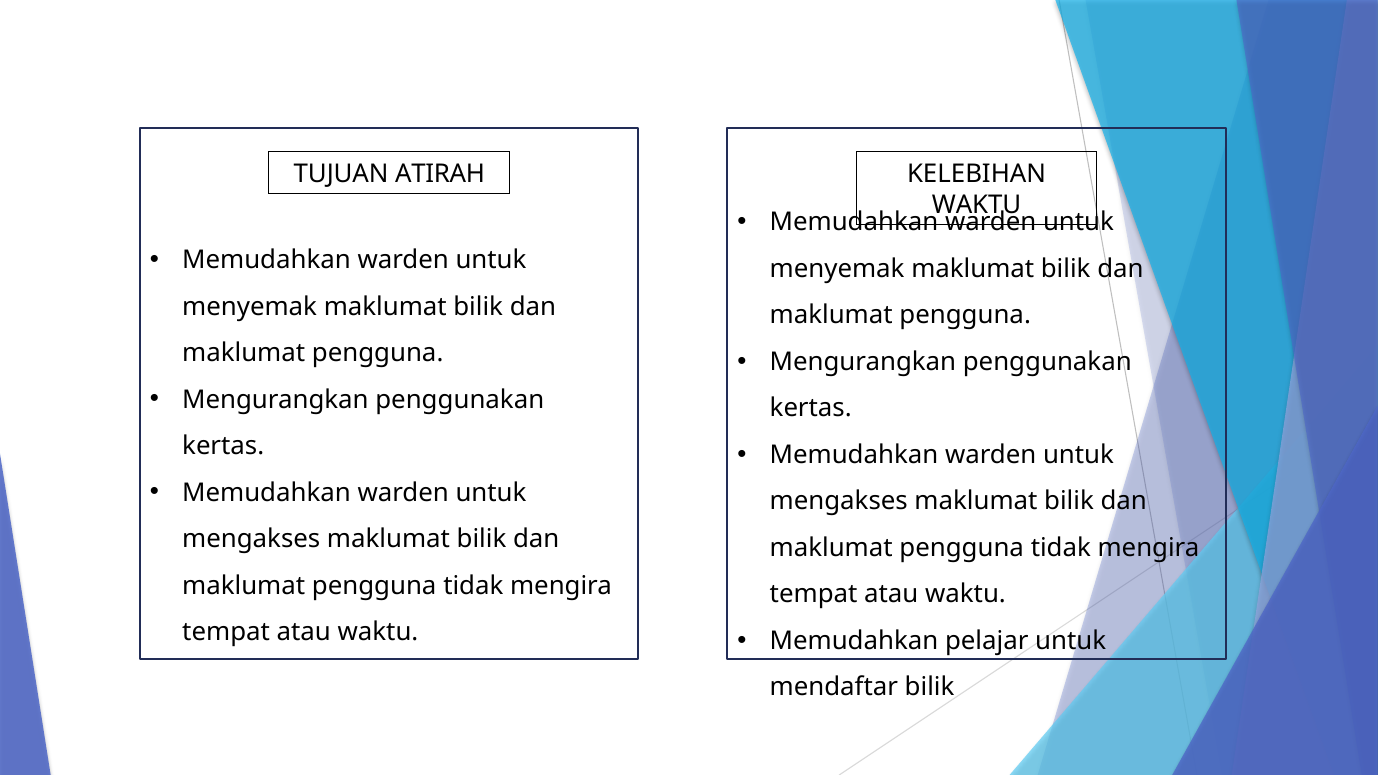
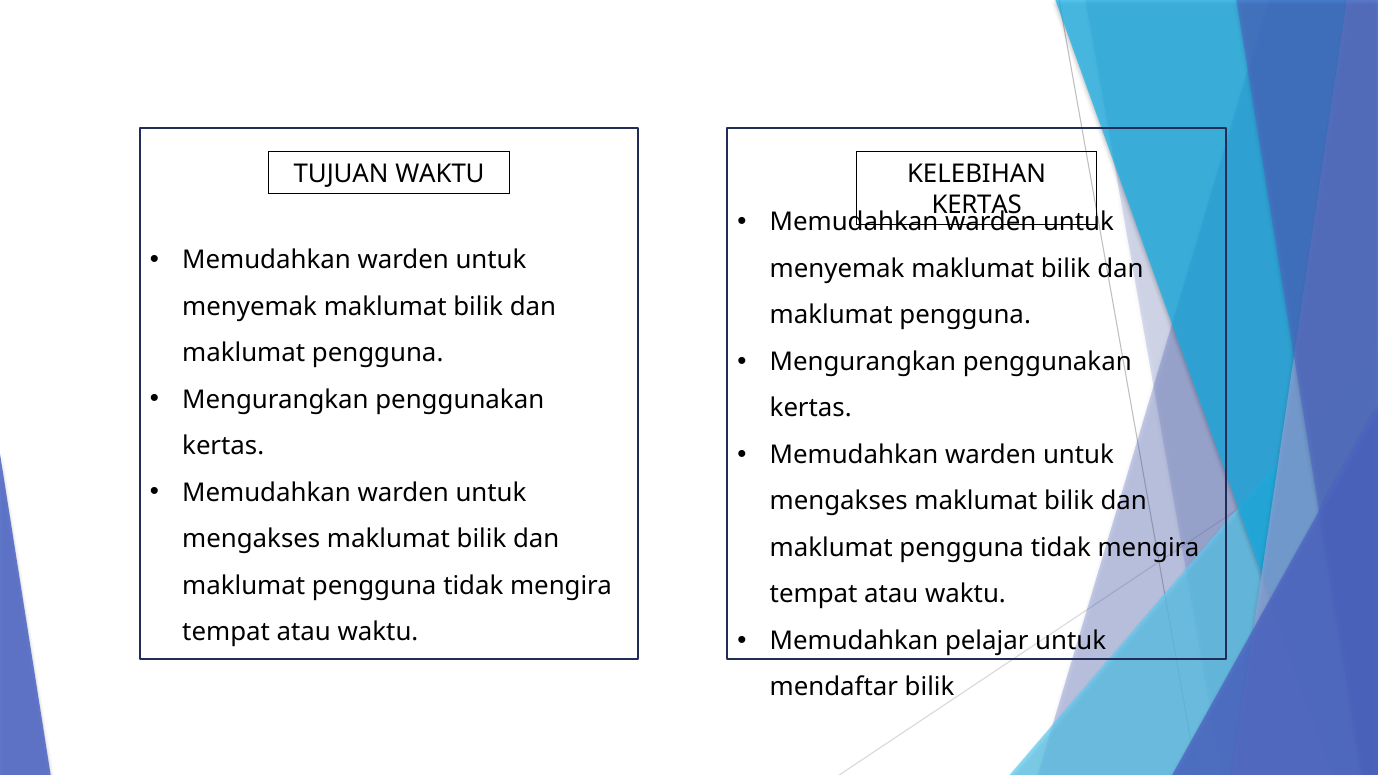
TUJUAN ATIRAH: ATIRAH -> WAKTU
WAKTU at (977, 205): WAKTU -> KERTAS
